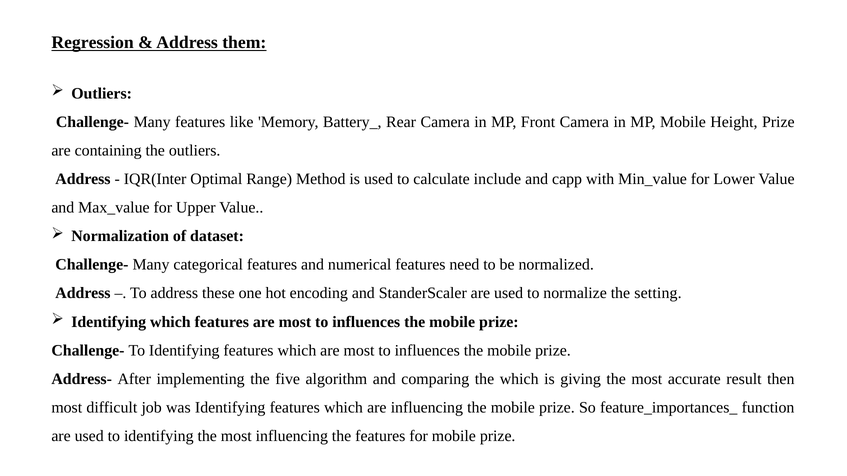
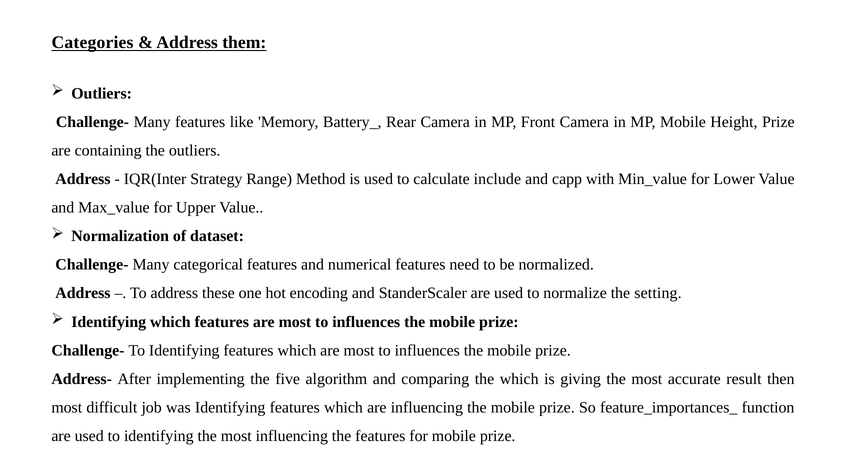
Regression: Regression -> Categories
Optimal: Optimal -> Strategy
